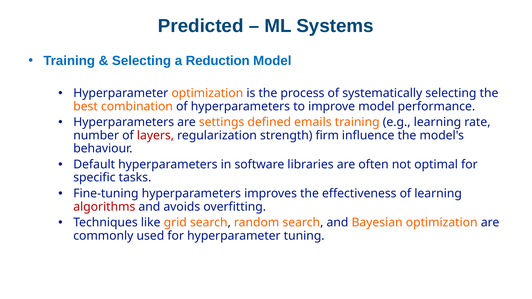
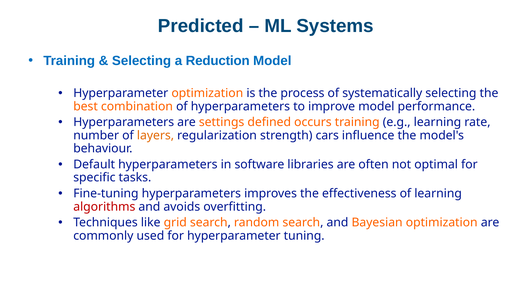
emails: emails -> occurs
layers colour: red -> orange
firm: firm -> cars
